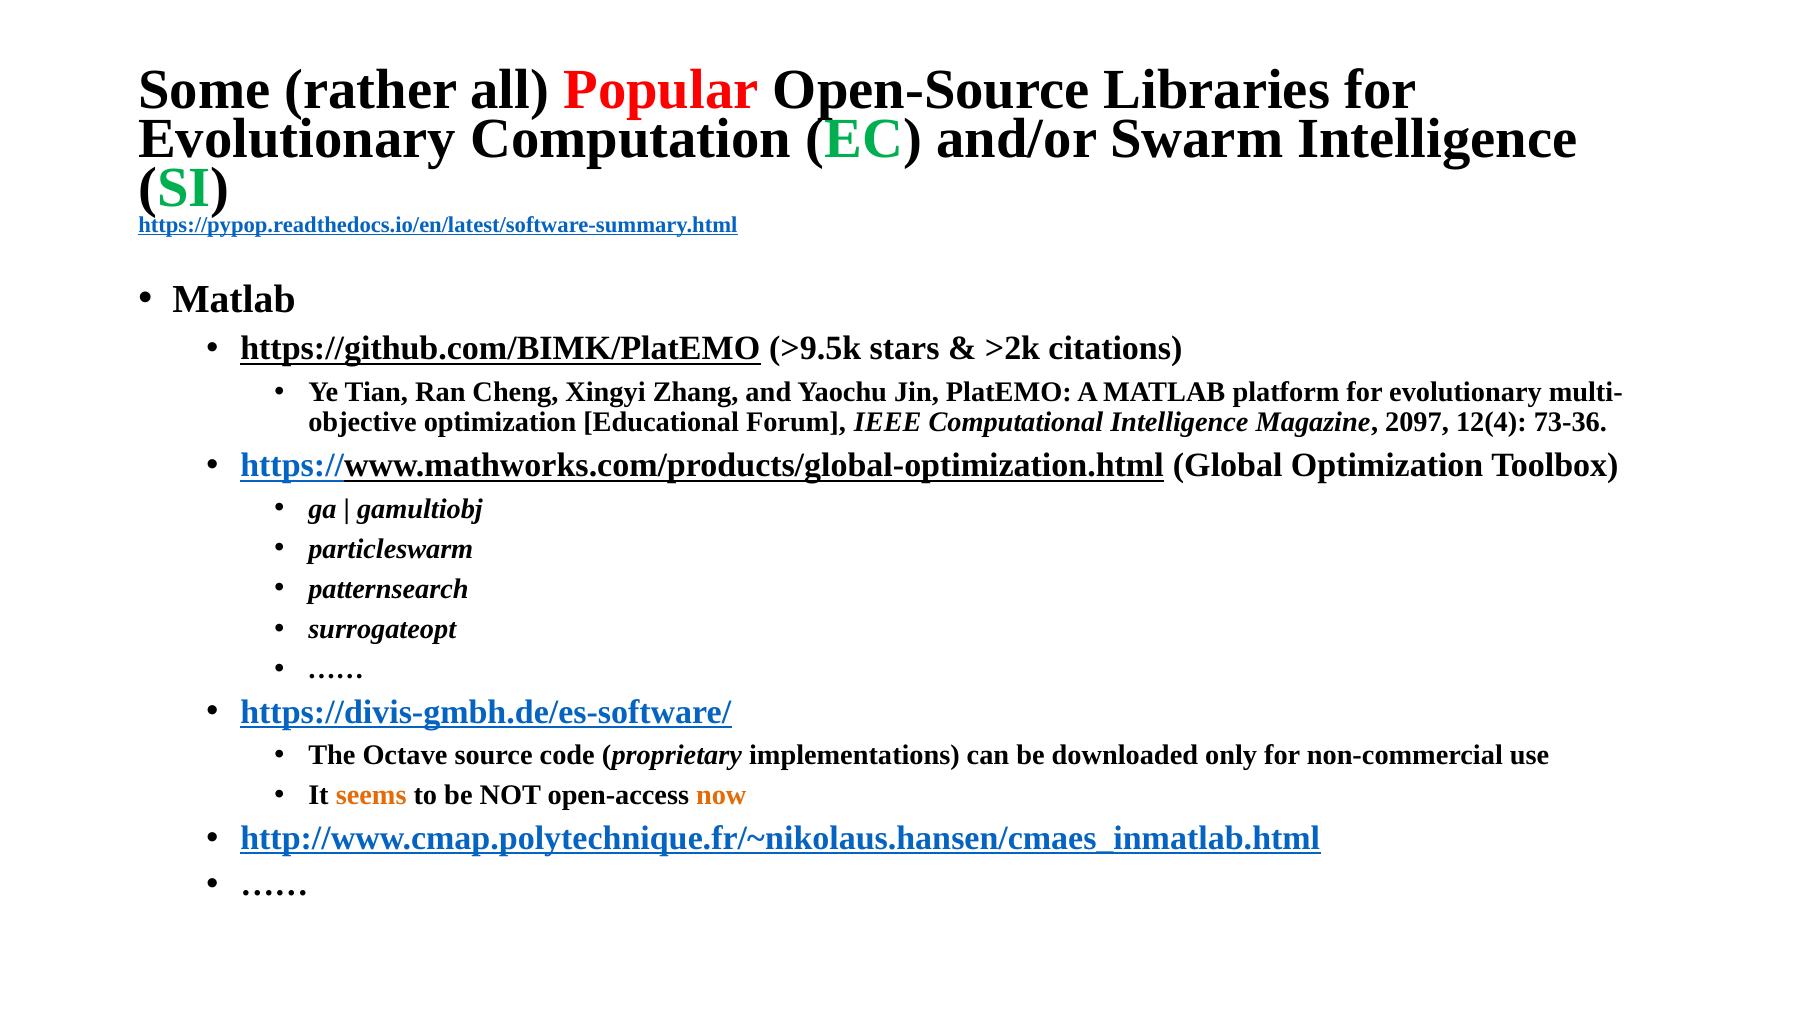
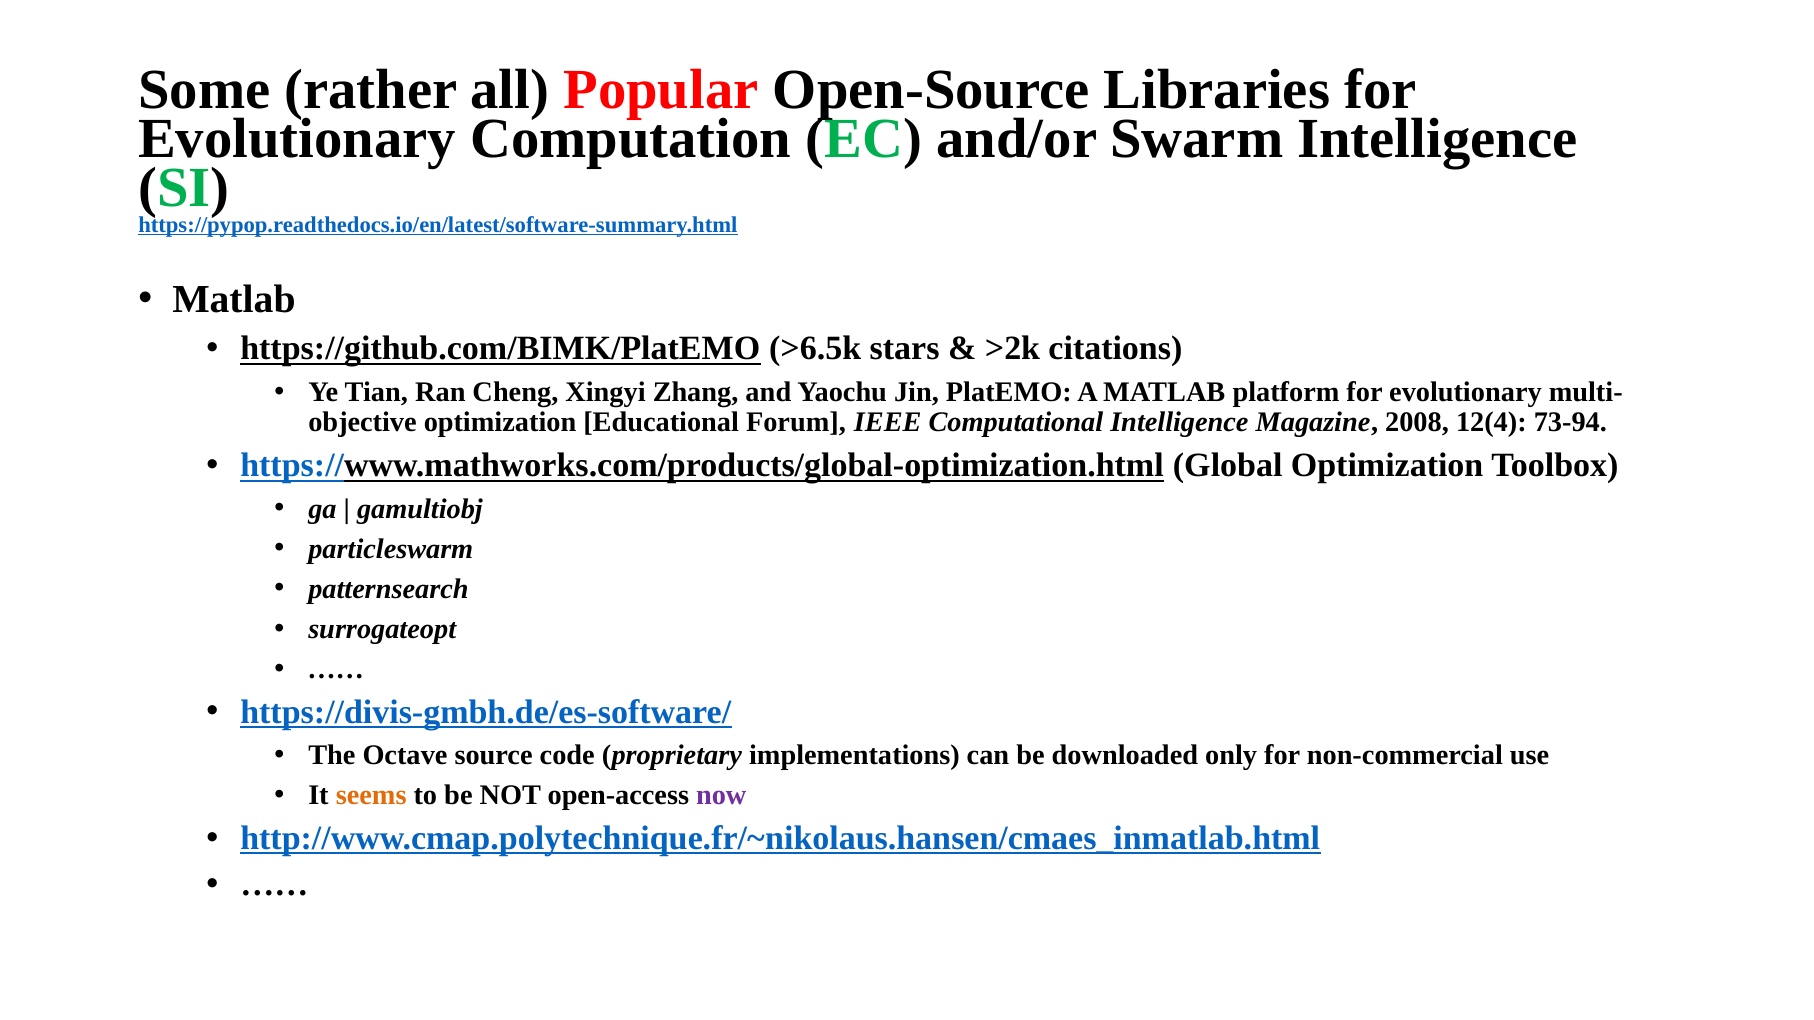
>9.5k: >9.5k -> >6.5k
2097: 2097 -> 2008
73-36: 73-36 -> 73-94
now colour: orange -> purple
